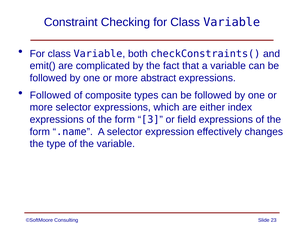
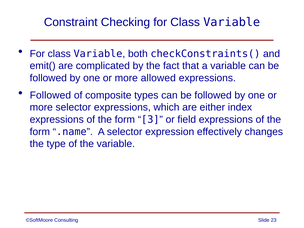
abstract: abstract -> allowed
